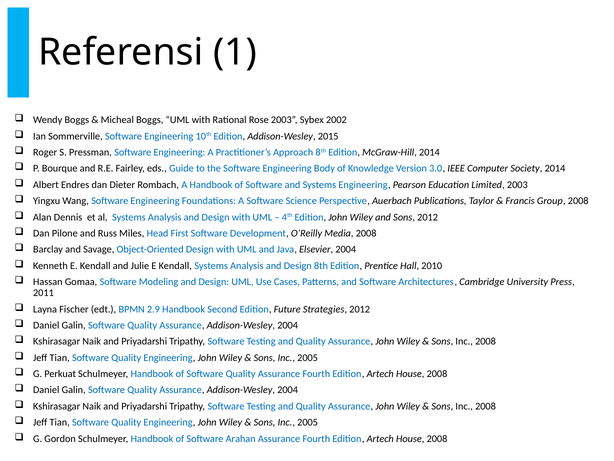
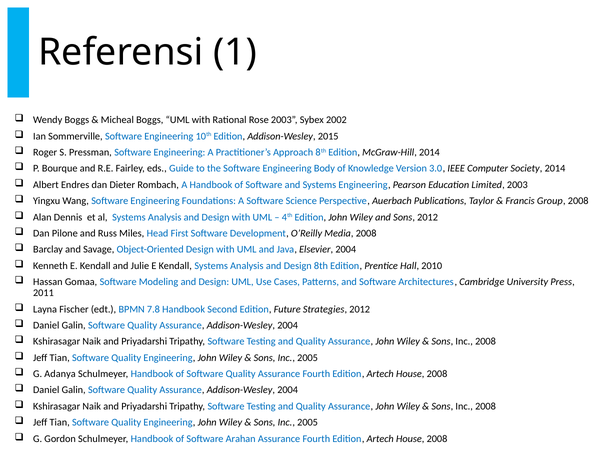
2.9: 2.9 -> 7.8
Perkuat: Perkuat -> Adanya
